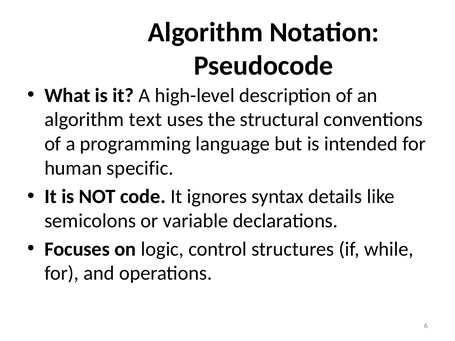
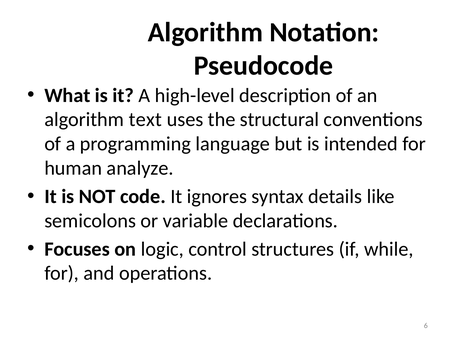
specific: specific -> analyze
